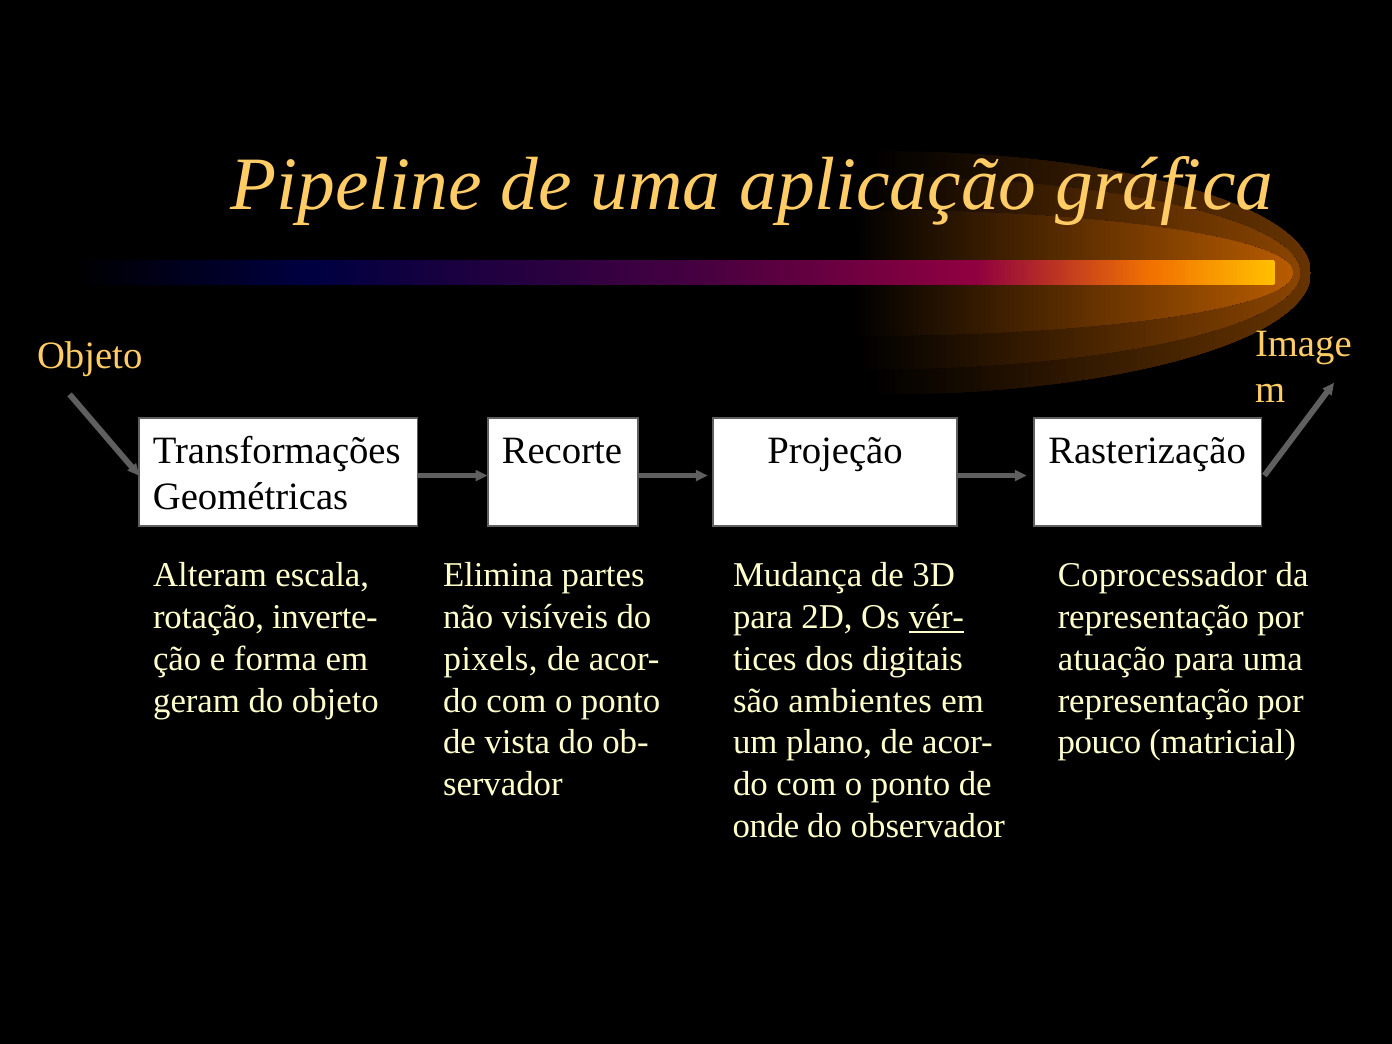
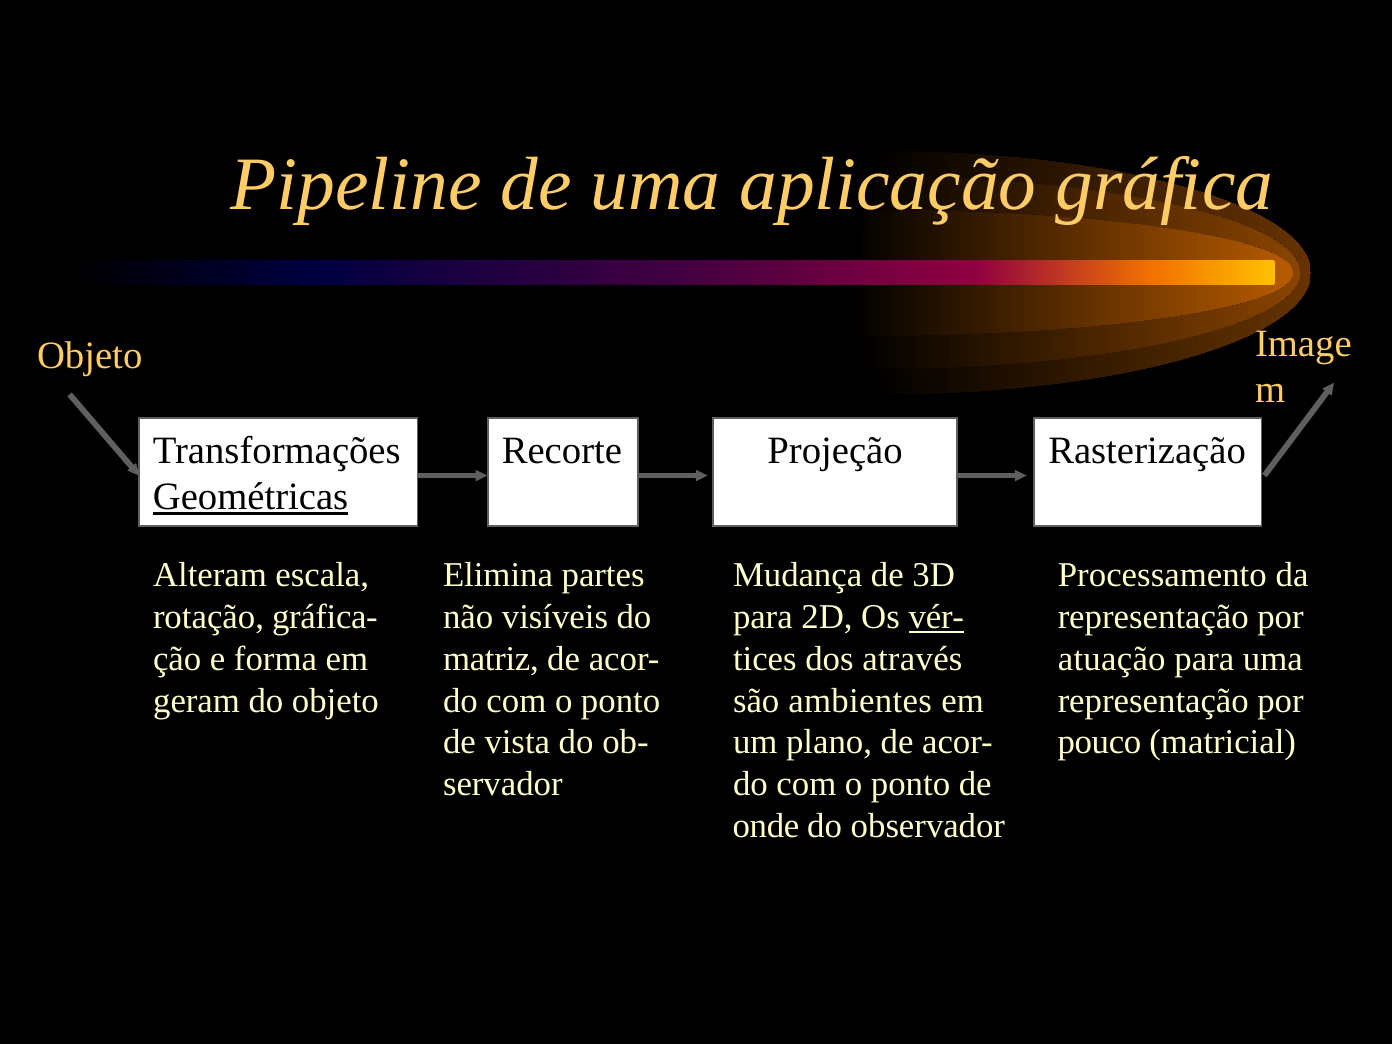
Geométricas underline: none -> present
Coprocessador: Coprocessador -> Processamento
inverte-: inverte- -> gráfica-
digitais: digitais -> através
pixels: pixels -> matriz
